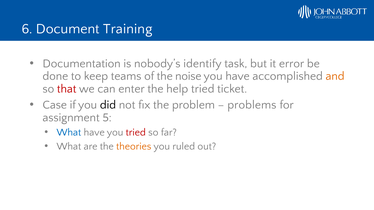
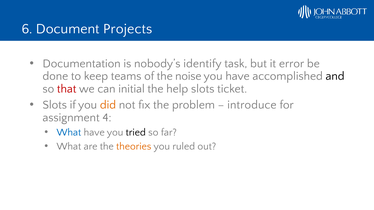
Training: Training -> Projects
and colour: orange -> black
enter: enter -> initial
help tried: tried -> slots
Case at (55, 105): Case -> Slots
did colour: black -> orange
problems: problems -> introduce
5: 5 -> 4
tried at (136, 132) colour: red -> black
